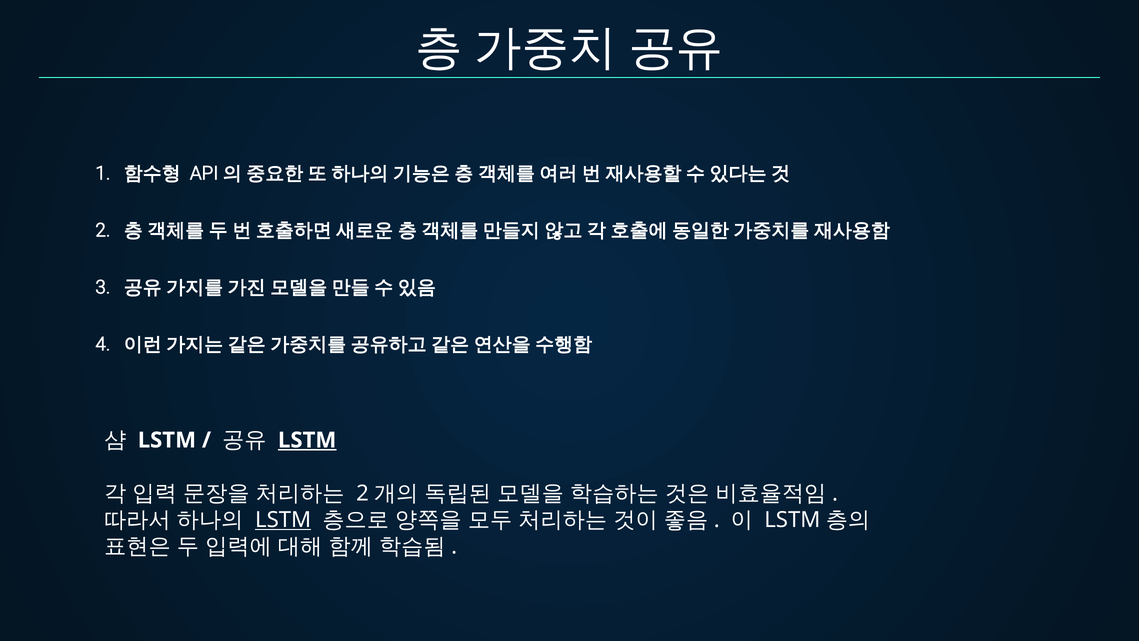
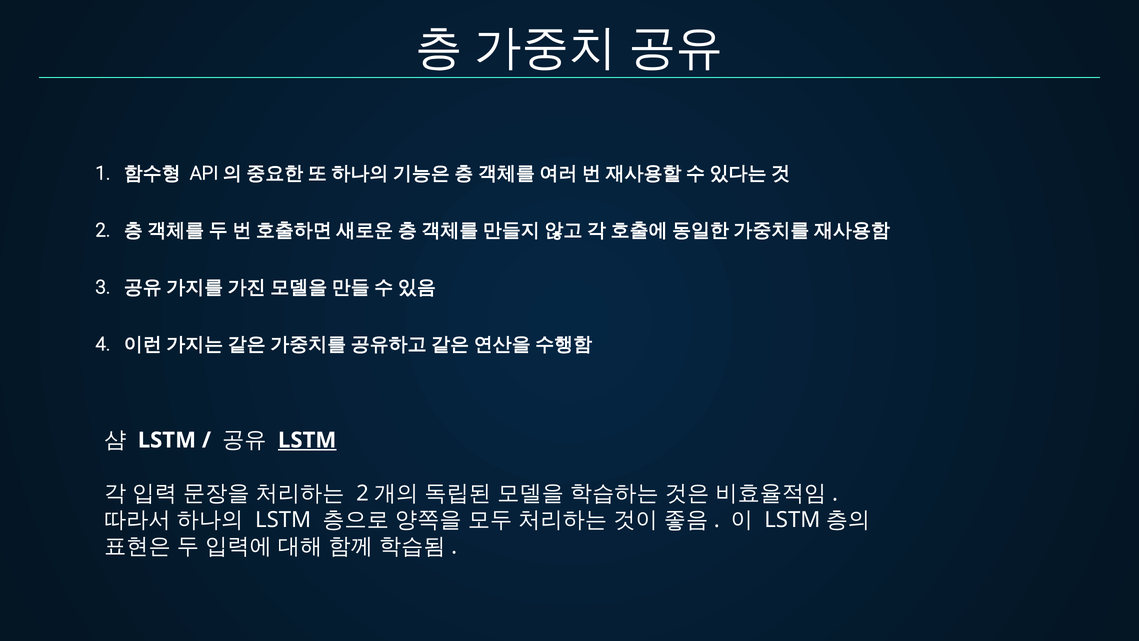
LSTM at (283, 520) underline: present -> none
